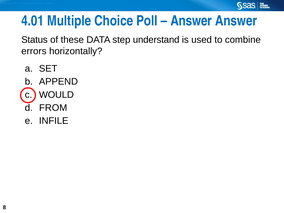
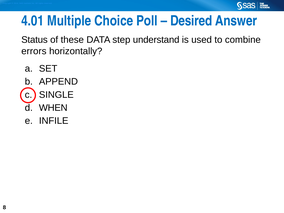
Answer at (191, 21): Answer -> Desired
WOULD: WOULD -> SINGLE
FROM: FROM -> WHEN
